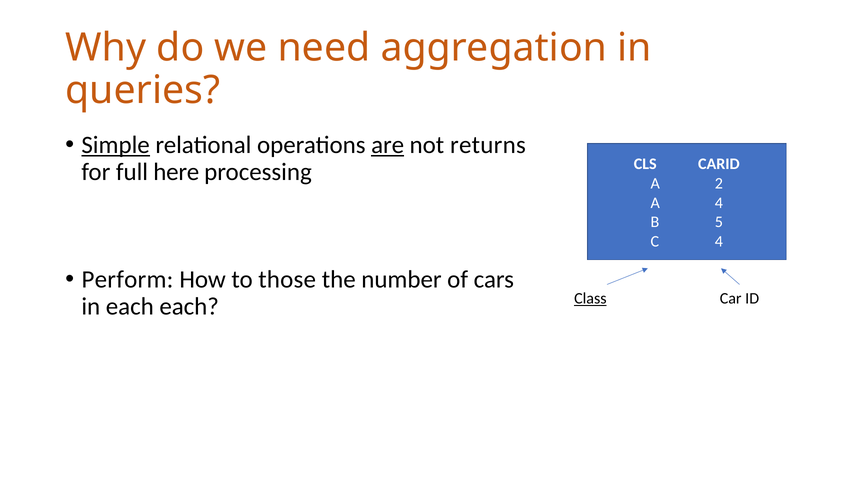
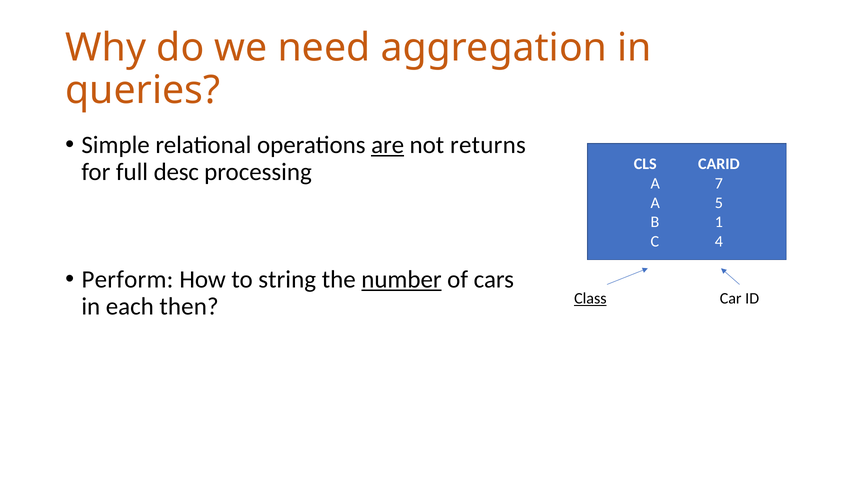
Simple underline: present -> none
here: here -> desc
2: 2 -> 7
A 4: 4 -> 5
5: 5 -> 1
those: those -> string
number underline: none -> present
each each: each -> then
